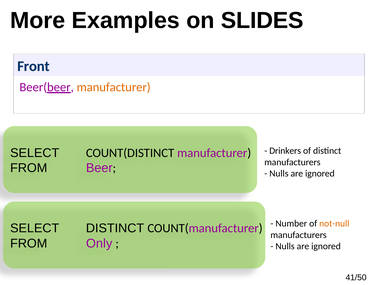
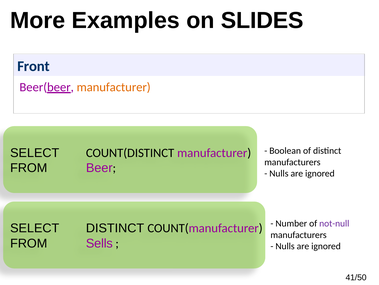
Drinkers: Drinkers -> Boolean
not-null colour: orange -> purple
Only: Only -> Sells
